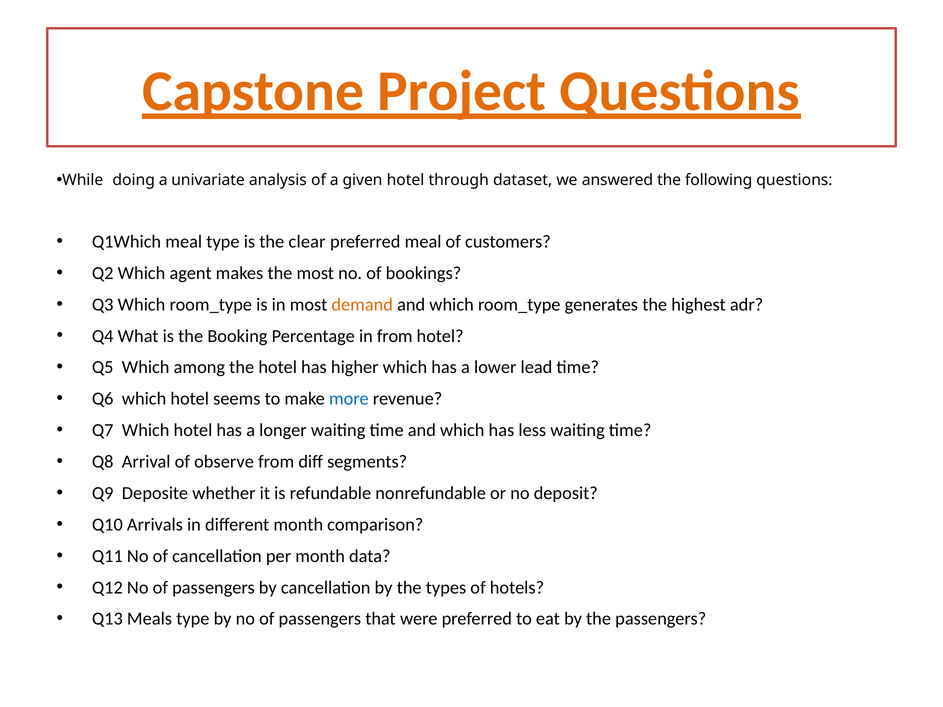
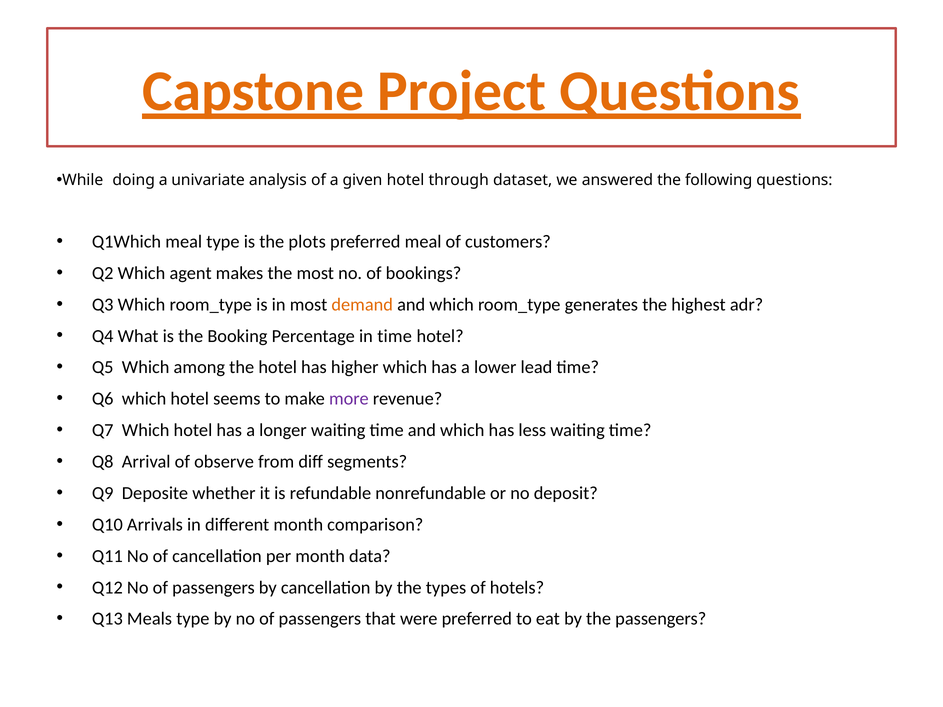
clear: clear -> plots
in from: from -> time
more colour: blue -> purple
